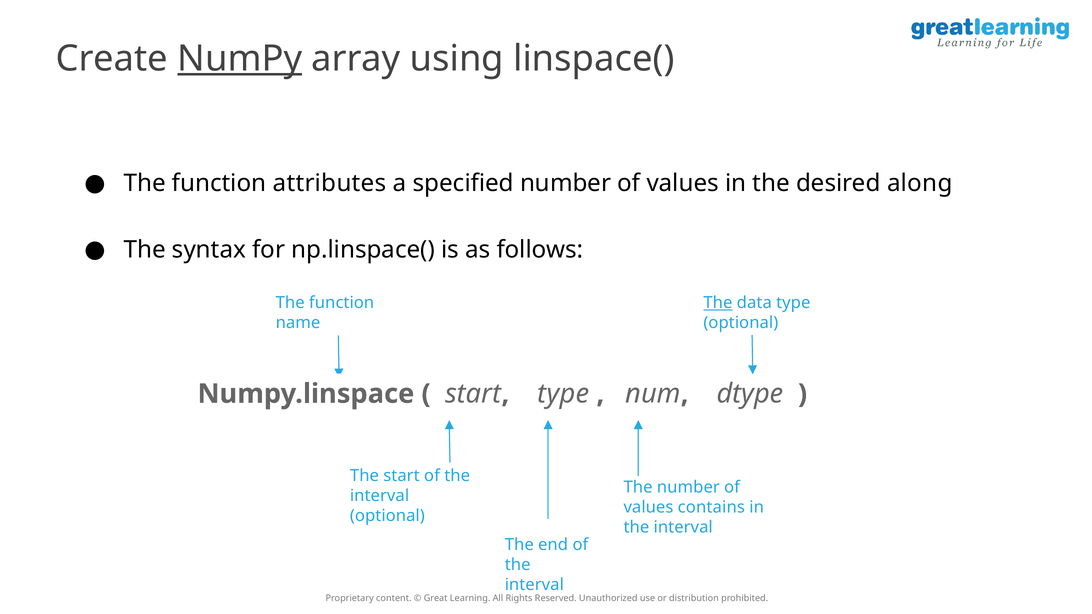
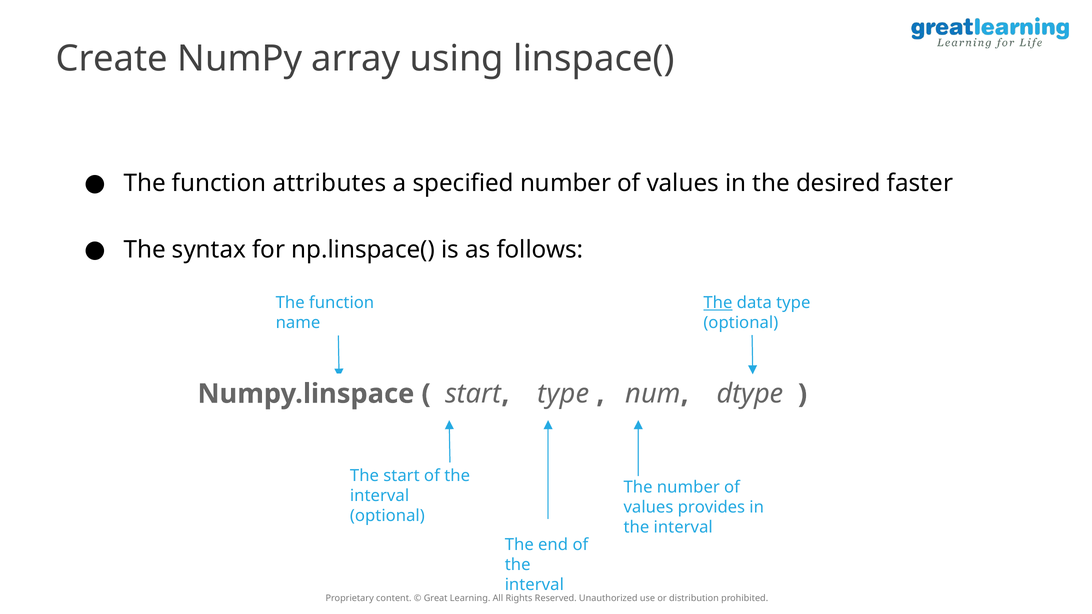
NumPy underline: present -> none
along: along -> faster
contains: contains -> provides
